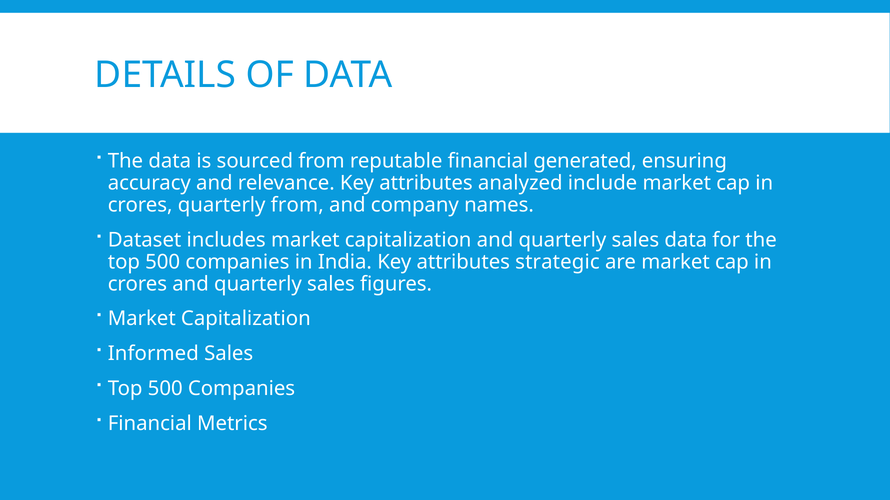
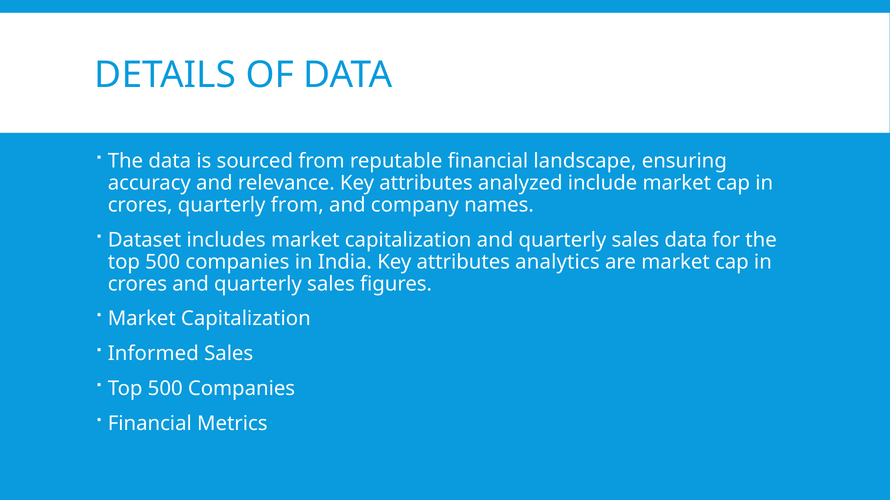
generated: generated -> landscape
strategic: strategic -> analytics
